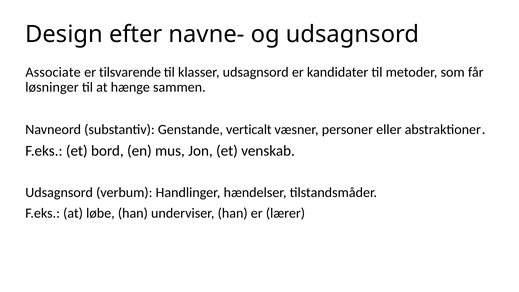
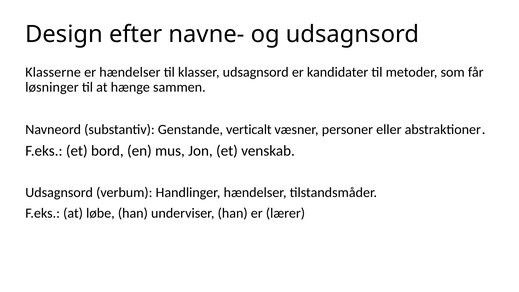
Associate: Associate -> Klasserne
er tilsvarende: tilsvarende -> hændelser
